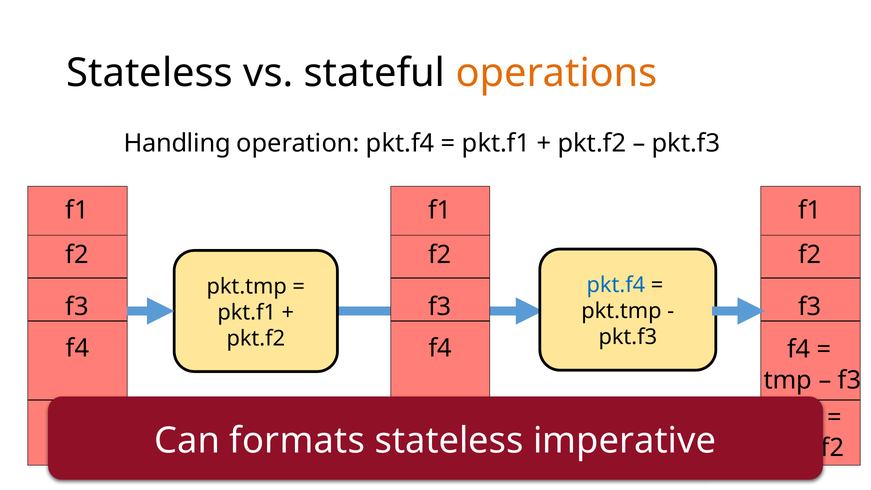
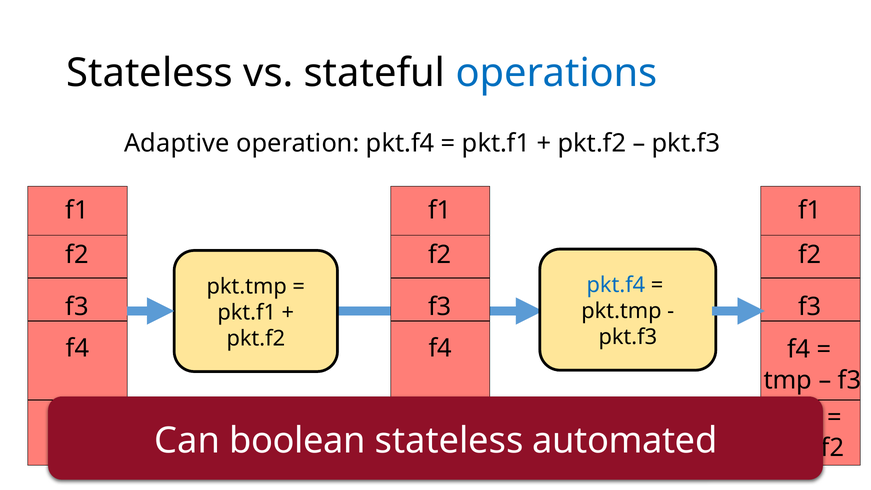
operations colour: orange -> blue
Handling: Handling -> Adaptive
formats: formats -> boolean
imperative: imperative -> automated
